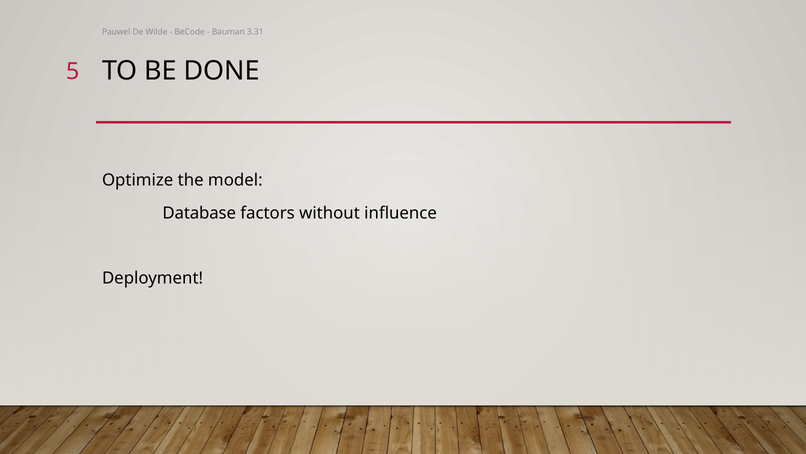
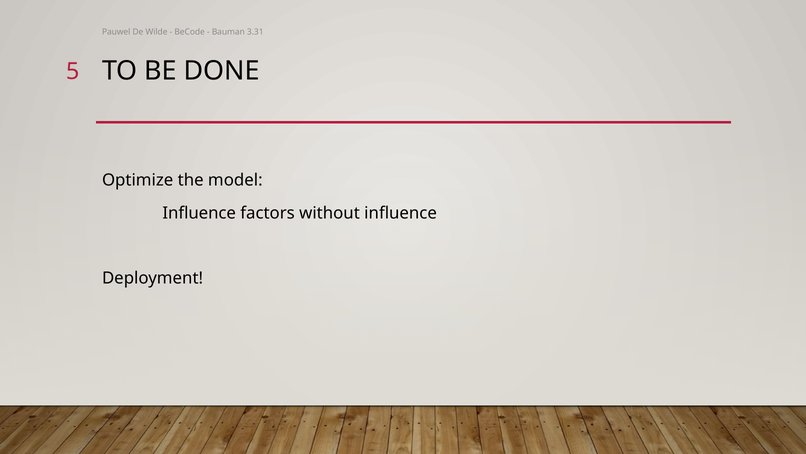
Database at (199, 213): Database -> Influence
